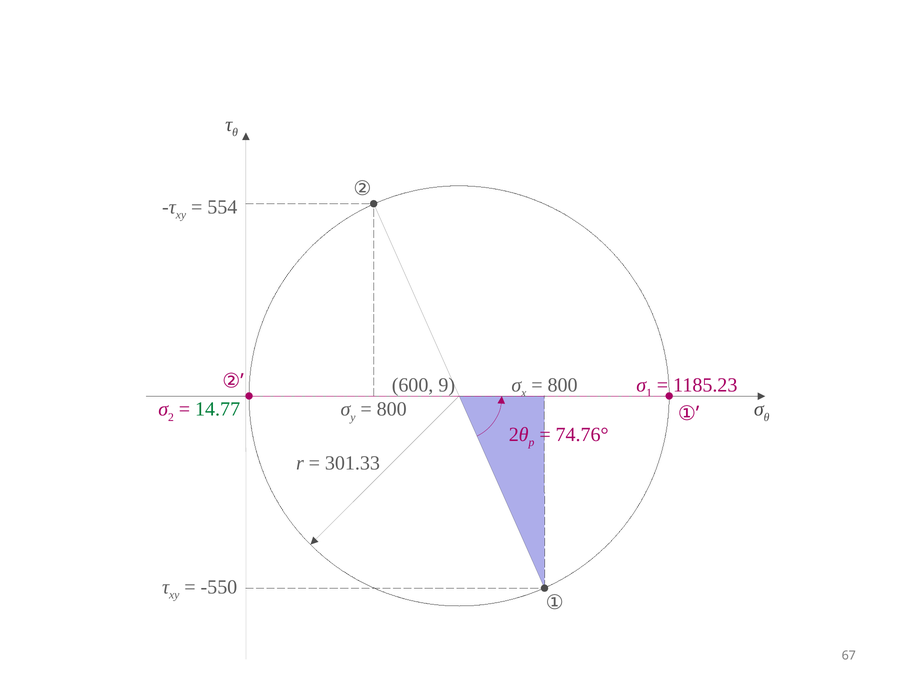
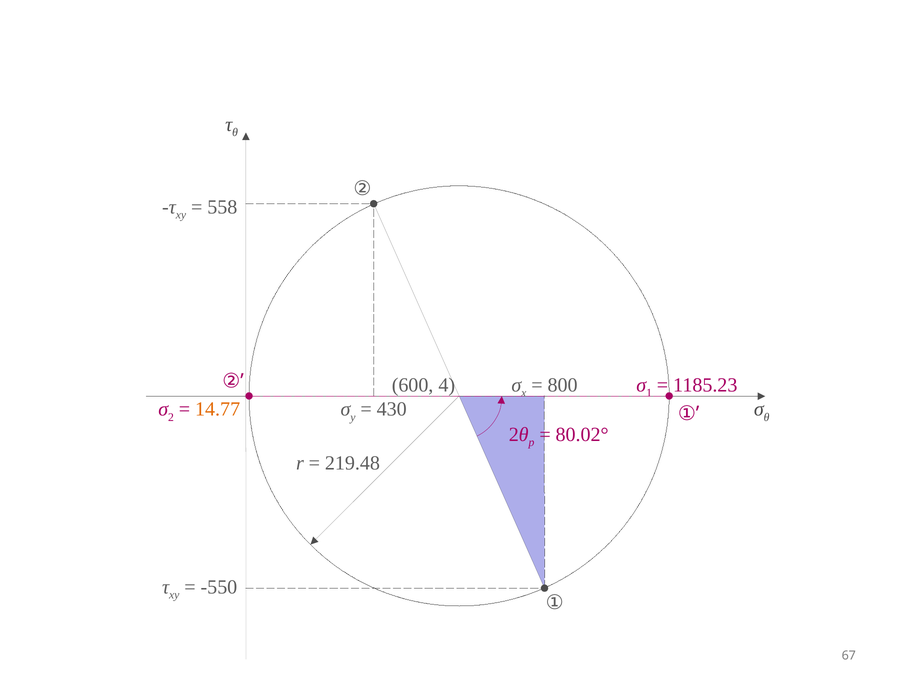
554: 554 -> 558
9: 9 -> 4
14.77 colour: green -> orange
800 at (392, 409): 800 -> 430
74.76°: 74.76° -> 80.02°
301.33: 301.33 -> 219.48
